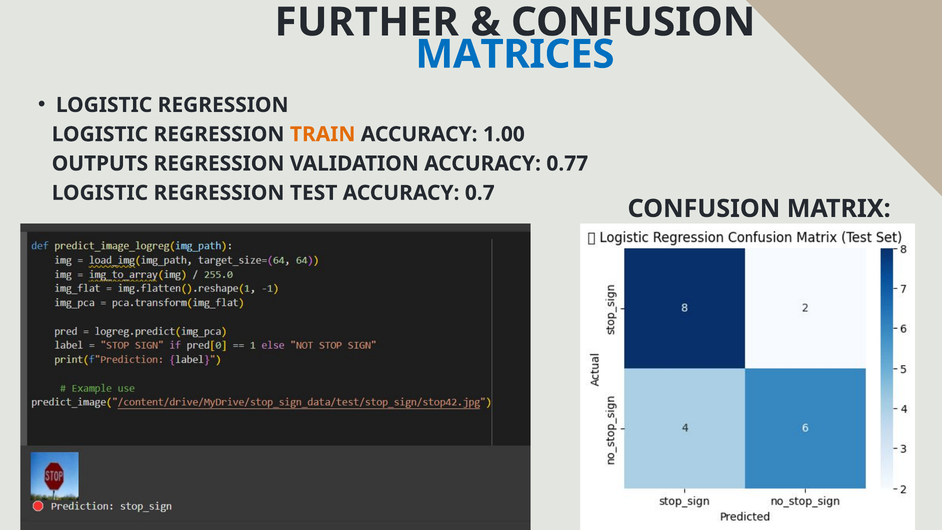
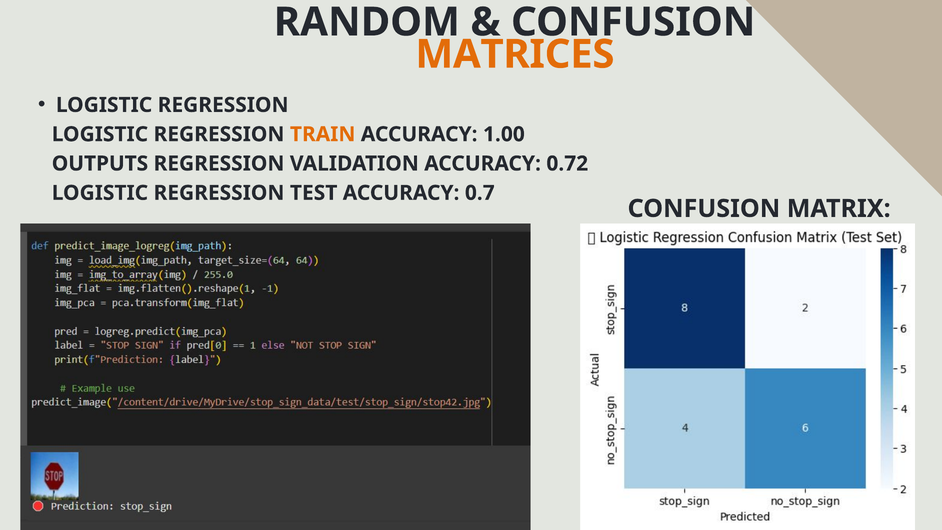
FURTHER: FURTHER -> RANDOM
MATRICES colour: blue -> orange
0.77: 0.77 -> 0.72
